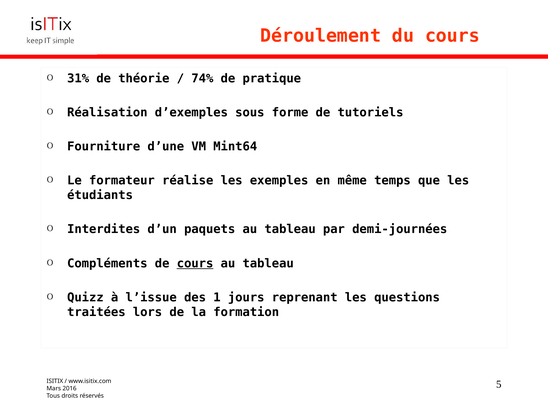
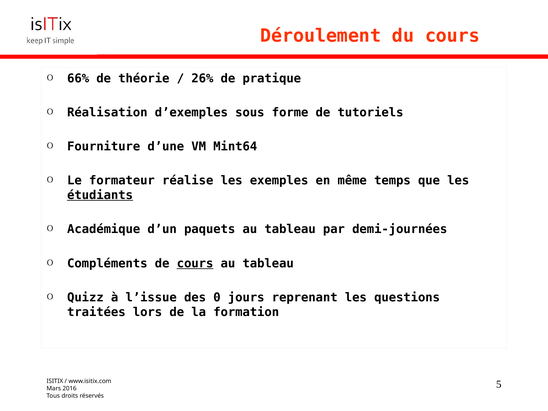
31%: 31% -> 66%
74%: 74% -> 26%
étudiants underline: none -> present
Interdites: Interdites -> Académique
1: 1 -> 0
